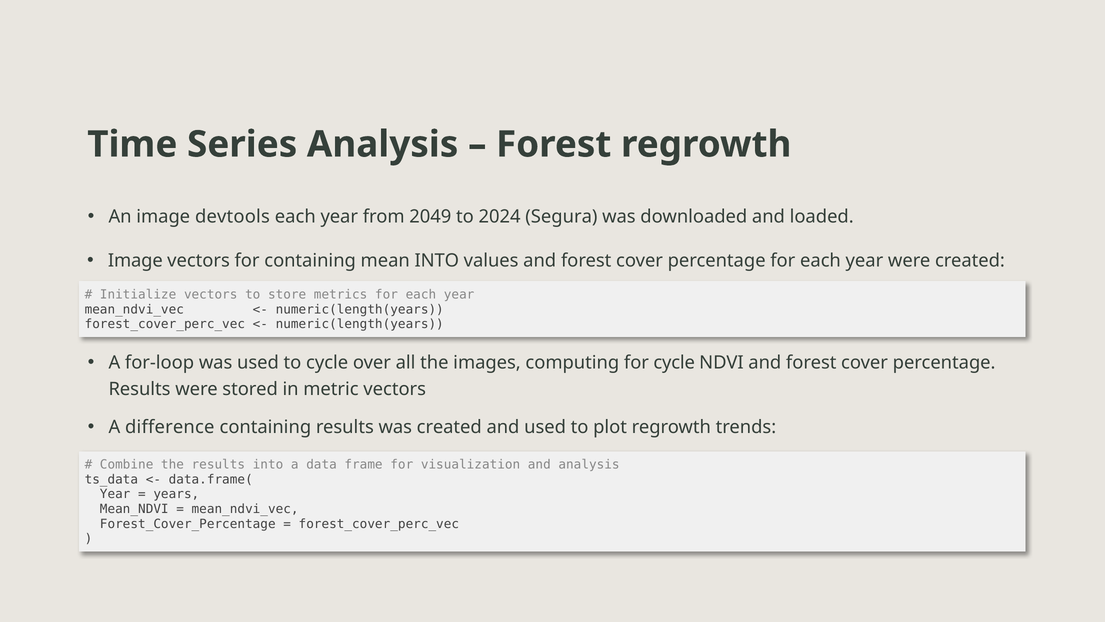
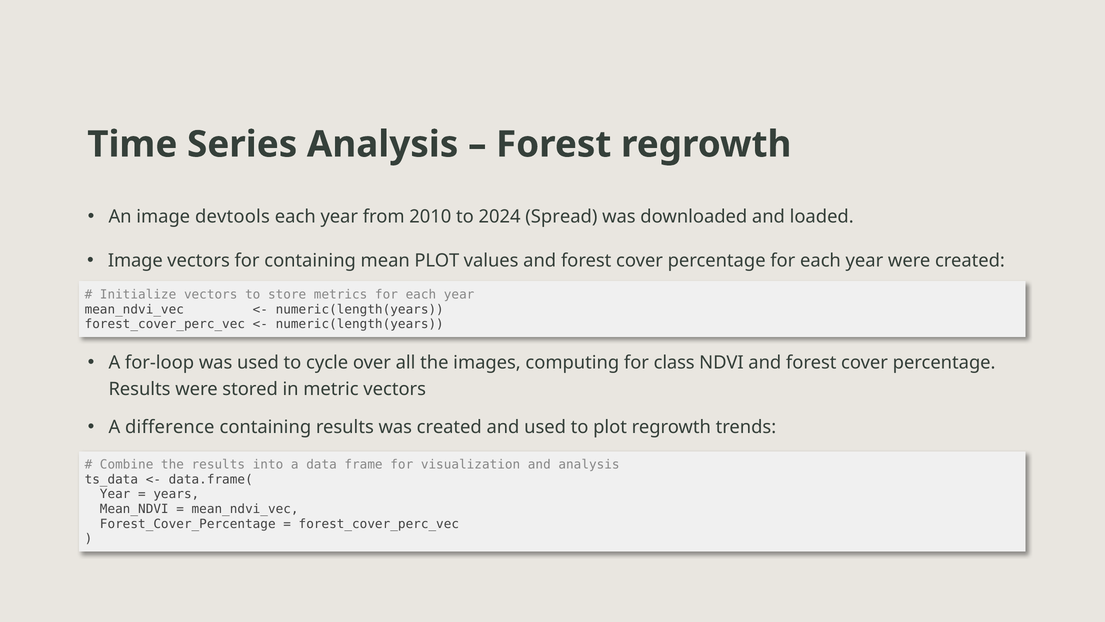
2049: 2049 -> 2010
Segura: Segura -> Spread
mean INTO: INTO -> PLOT
for cycle: cycle -> class
